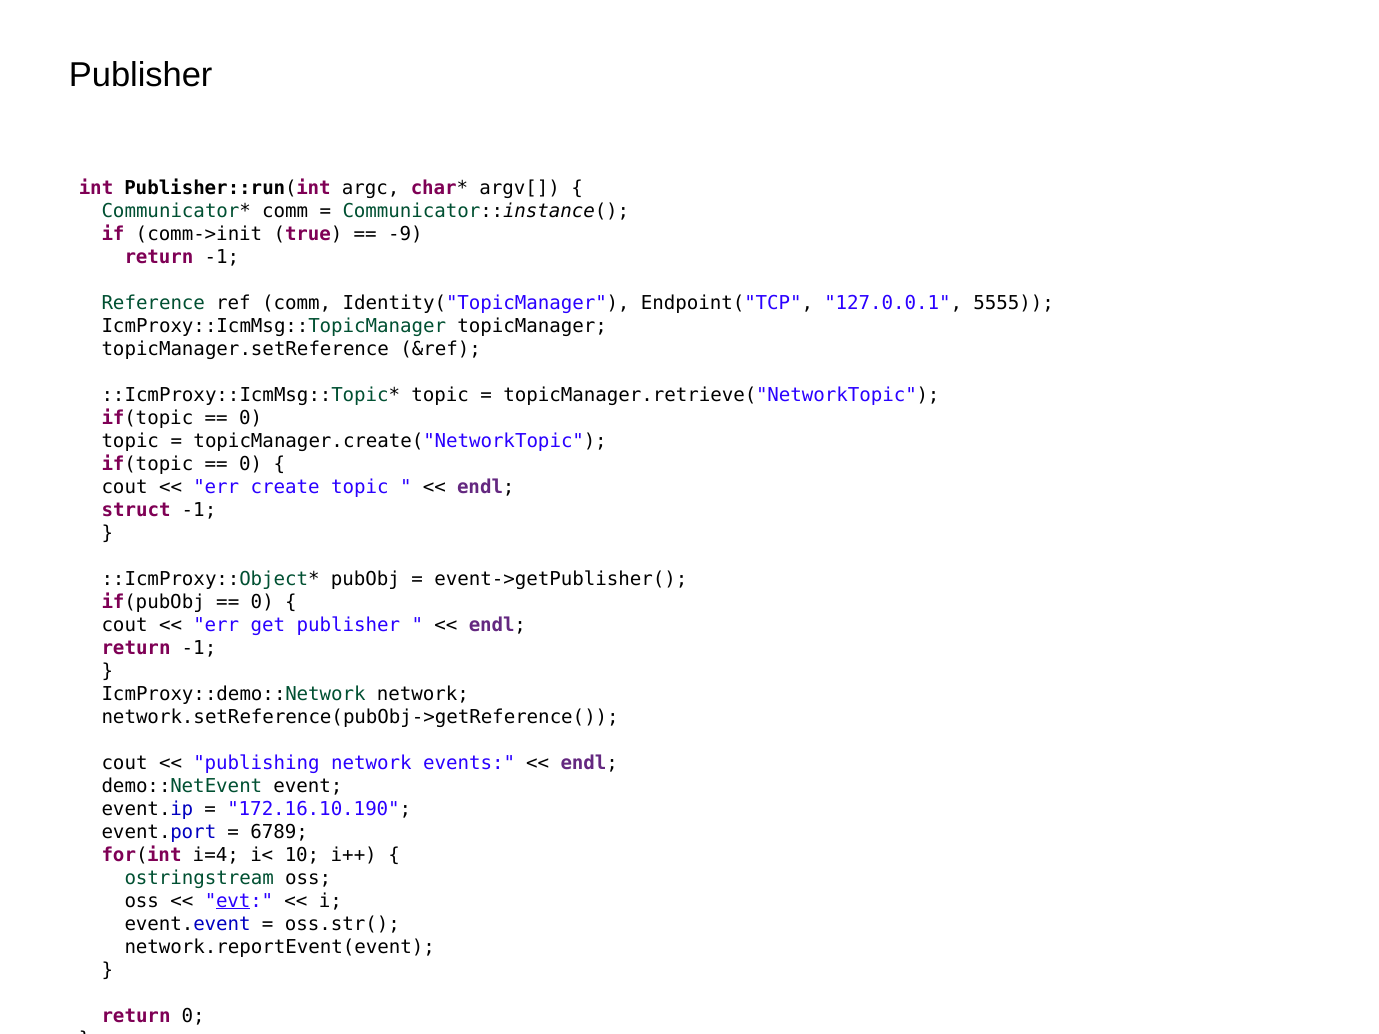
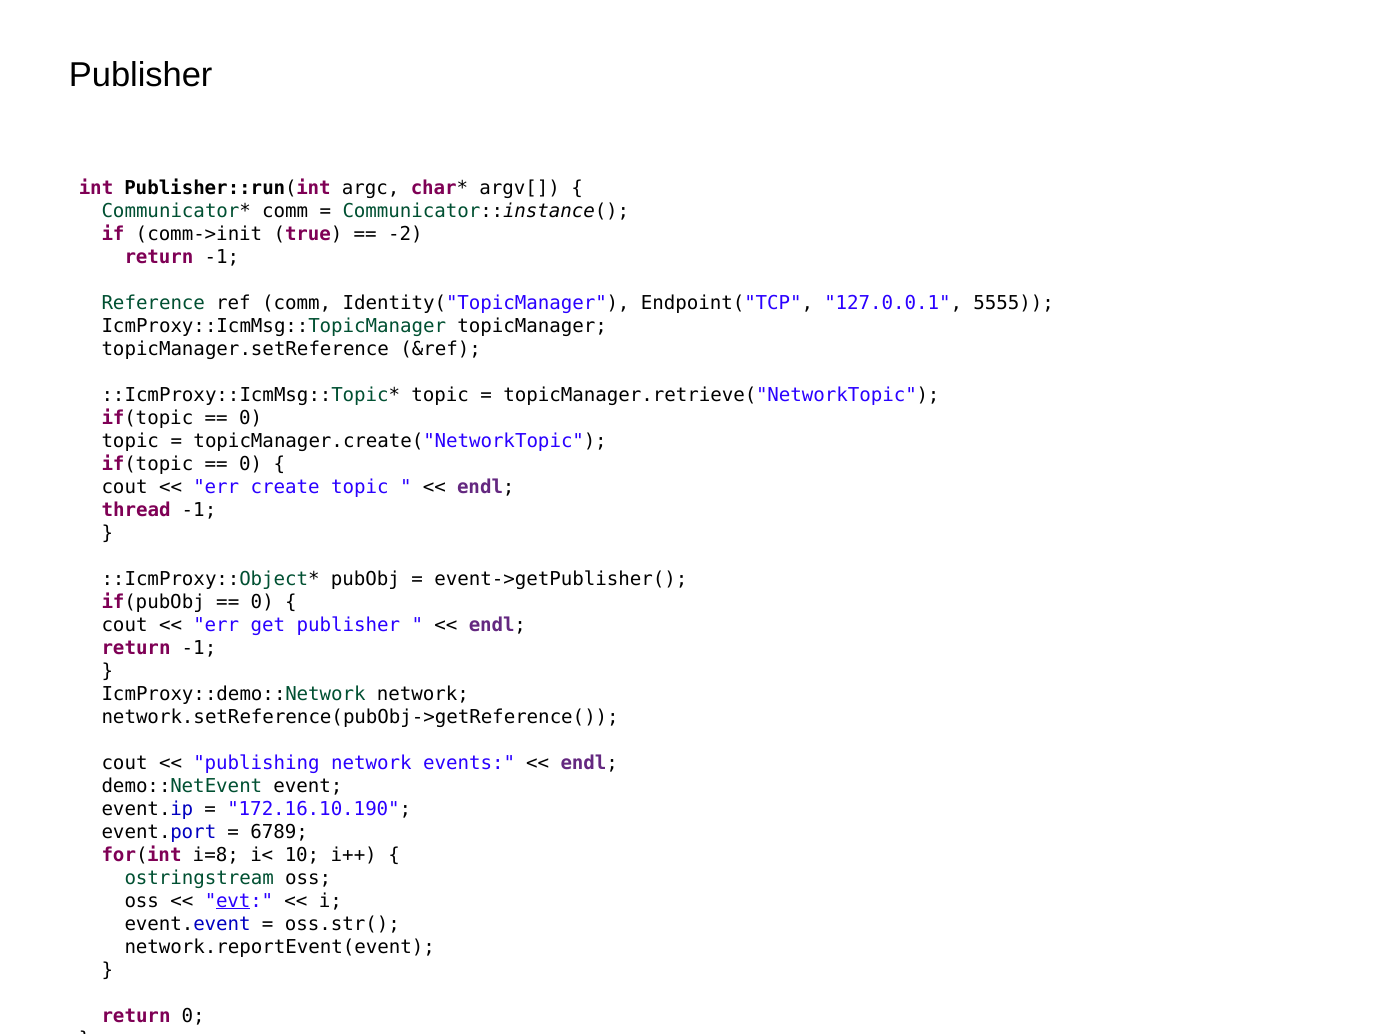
-9: -9 -> -2
struct: struct -> thread
i=4: i=4 -> i=8
